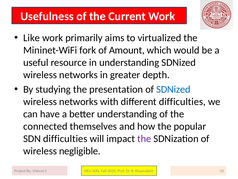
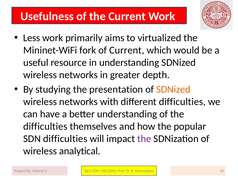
Like: Like -> Less
of Amount: Amount -> Current
SDNized at (173, 89) colour: blue -> orange
connected at (45, 126): connected -> difficulties
negligible: negligible -> analytical
